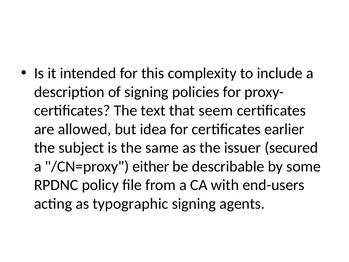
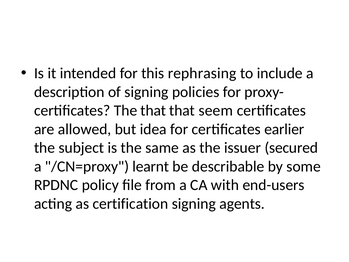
complexity: complexity -> rephrasing
The text: text -> that
either: either -> learnt
typographic: typographic -> certification
